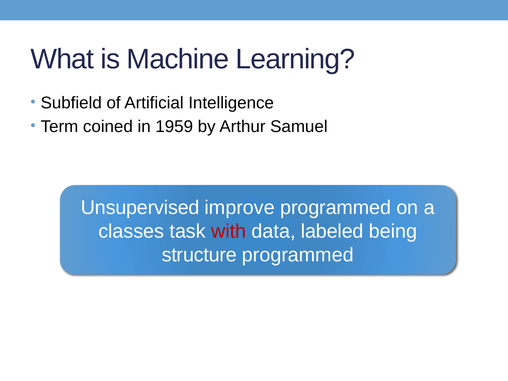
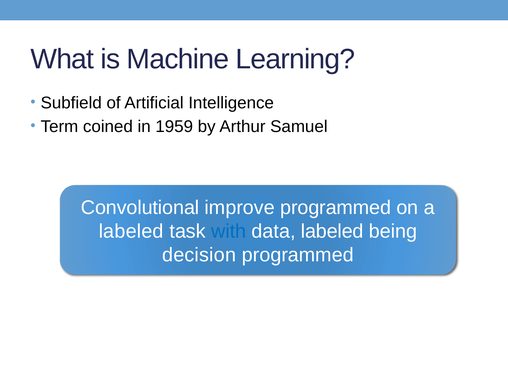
Unsupervised: Unsupervised -> Convolutional
classes at (131, 231): classes -> labeled
with colour: red -> blue
structure: structure -> decision
